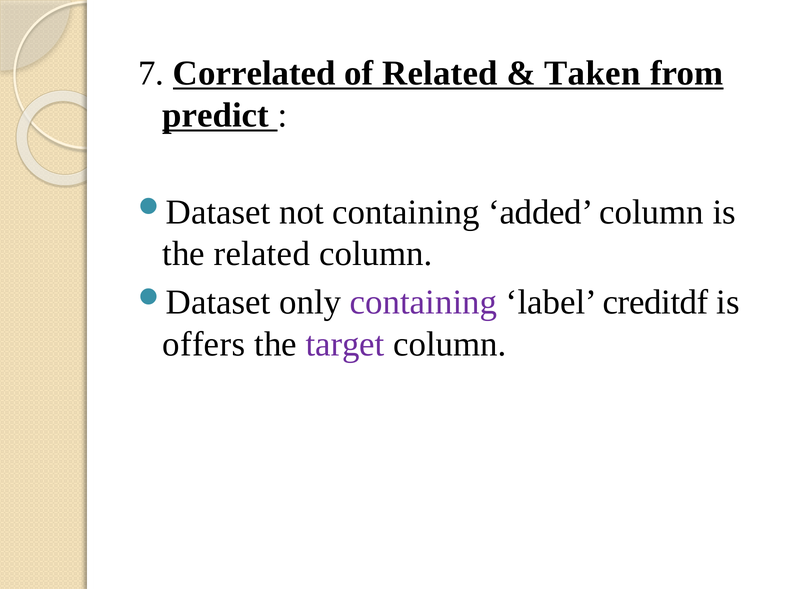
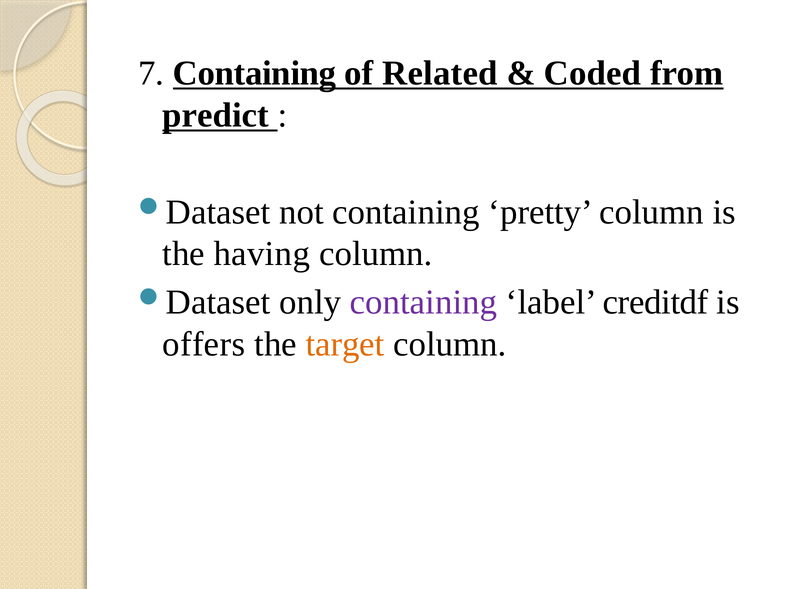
7 Correlated: Correlated -> Containing
Taken: Taken -> Coded
added: added -> pretty
the related: related -> having
target colour: purple -> orange
